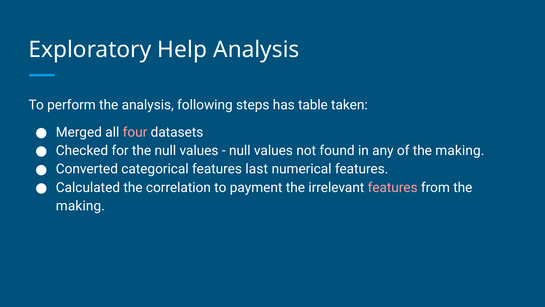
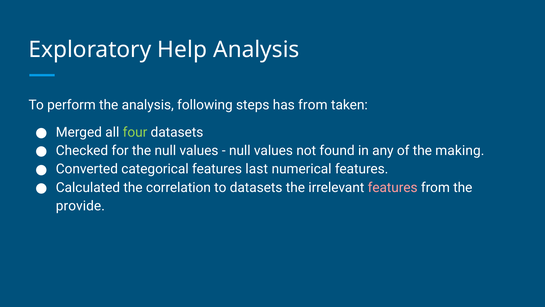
has table: table -> from
four colour: pink -> light green
to payment: payment -> datasets
making at (80, 206): making -> provide
